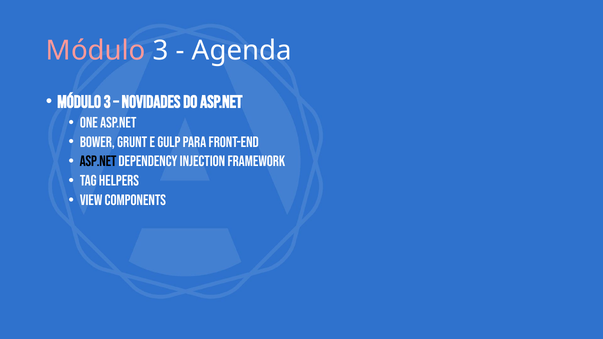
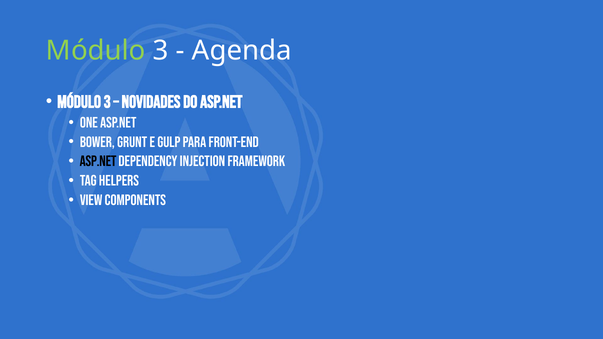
Módulo at (96, 51) colour: pink -> light green
